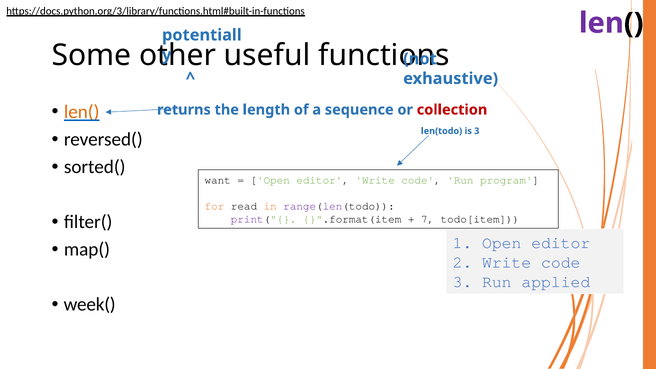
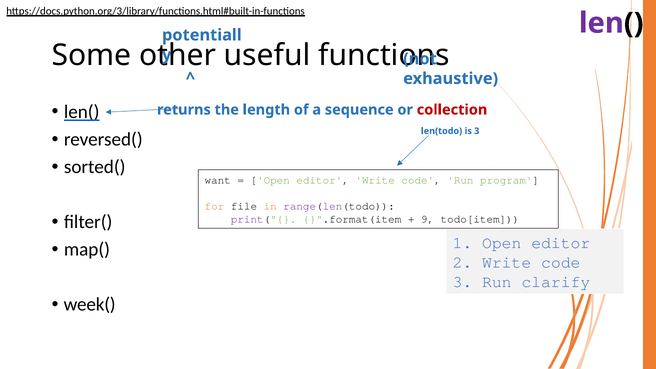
len( at (82, 112) colour: orange -> black
read: read -> file
7: 7 -> 9
applied: applied -> clarify
